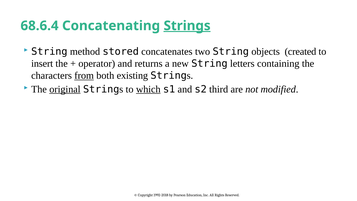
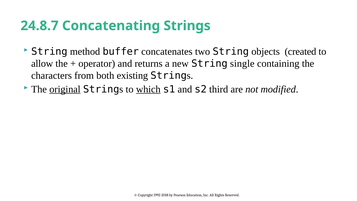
68.6.4: 68.6.4 -> 24.8.7
Strings at (187, 26) underline: present -> none
stored: stored -> buffer
insert: insert -> allow
letters: letters -> single
from underline: present -> none
